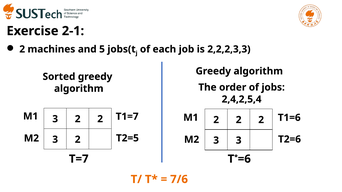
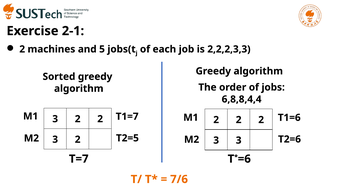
2,4,2,5,4: 2,4,2,5,4 -> 6,8,8,4,4
